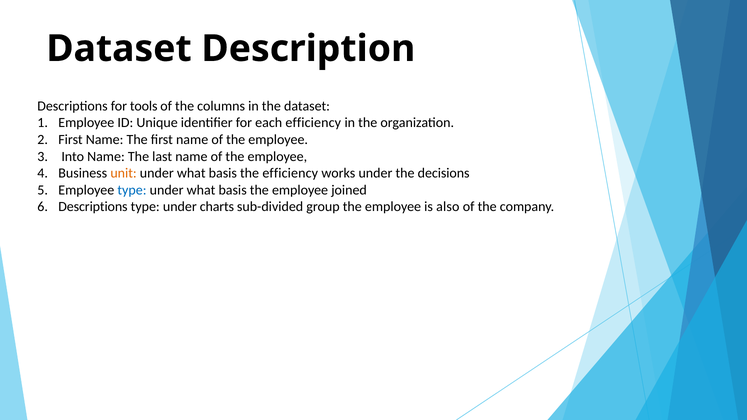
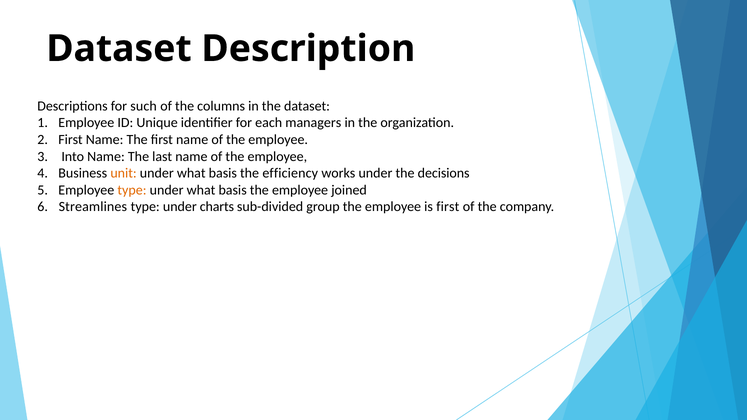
tools: tools -> such
each efficiency: efficiency -> managers
type at (132, 190) colour: blue -> orange
Descriptions at (93, 207): Descriptions -> Streamlines
is also: also -> first
